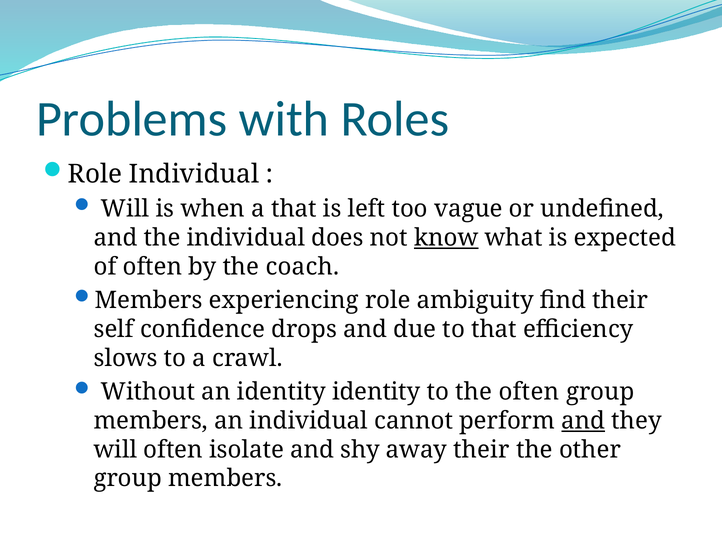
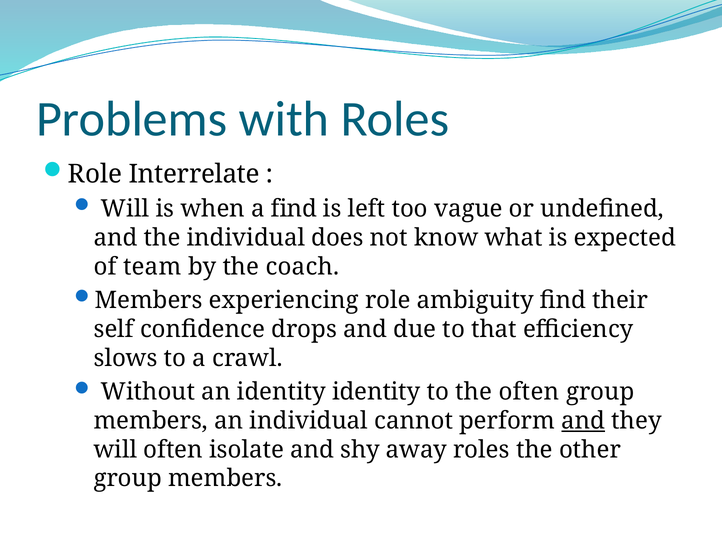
Role Individual: Individual -> Interrelate
a that: that -> find
know underline: present -> none
of often: often -> team
away their: their -> roles
